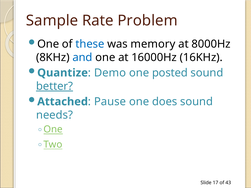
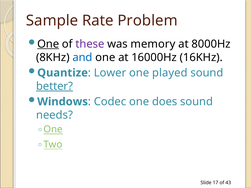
One at (48, 44) underline: none -> present
these colour: blue -> purple
Demo: Demo -> Lower
posted: posted -> played
Attached: Attached -> Windows
Pause: Pause -> Codec
